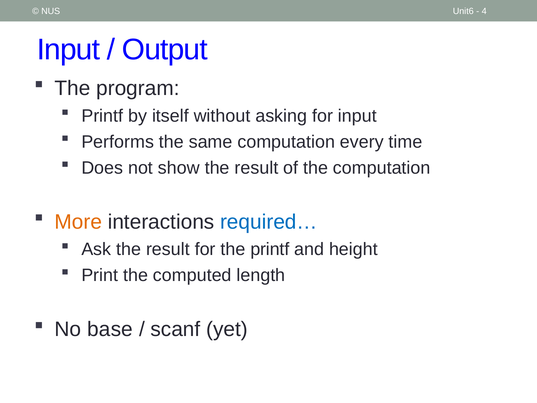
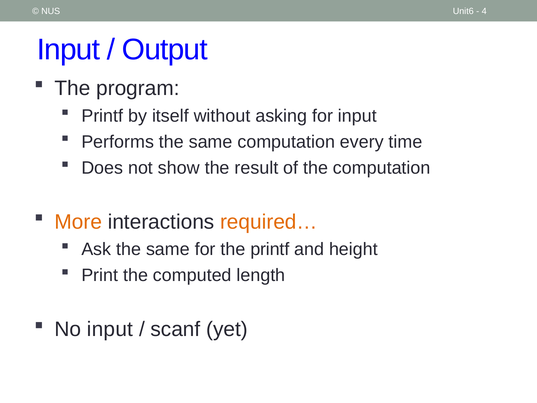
required… colour: blue -> orange
Ask the result: result -> same
No base: base -> input
